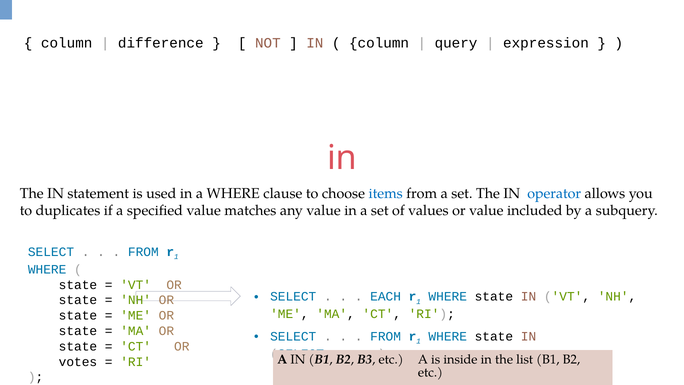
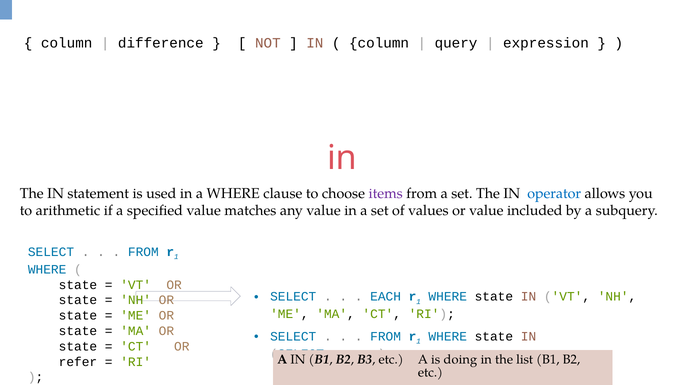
items colour: blue -> purple
duplicates: duplicates -> arithmetic
inside: inside -> doing
votes: votes -> refer
